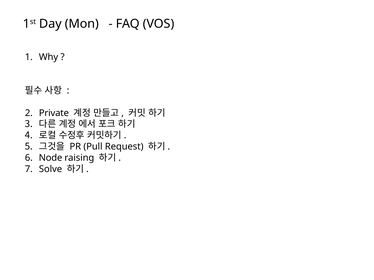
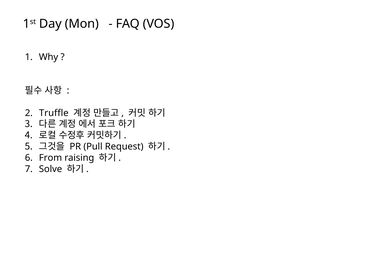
Private: Private -> Truffle
Node: Node -> From
